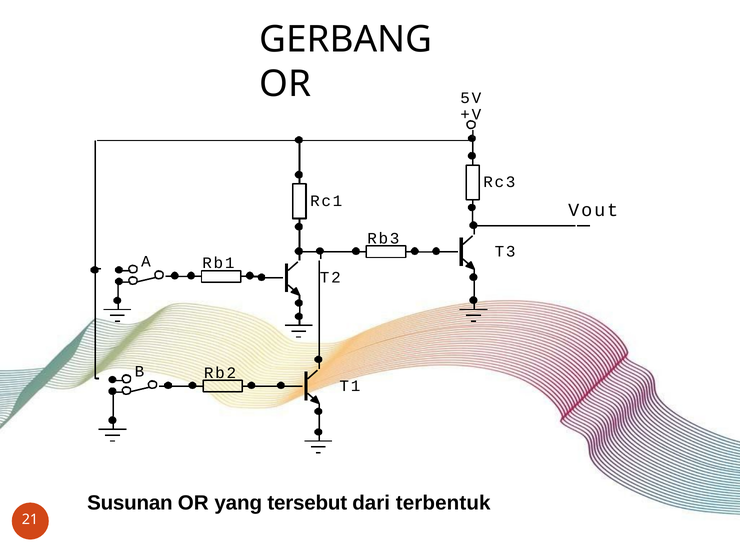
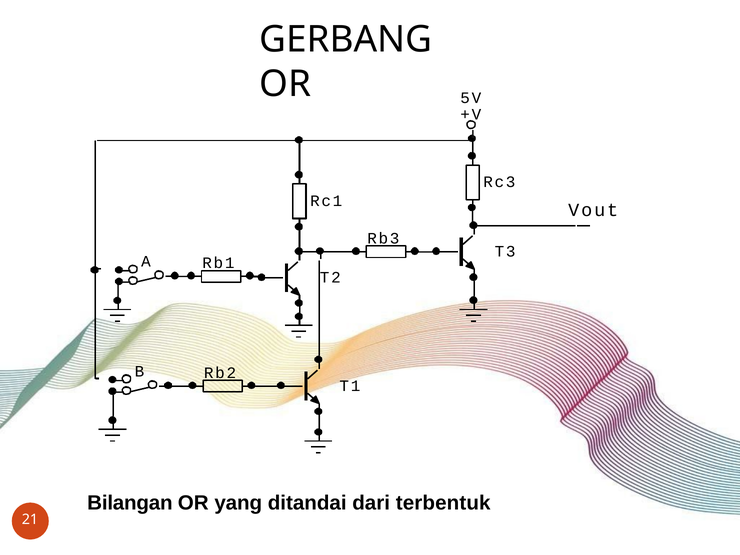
Susunan: Susunan -> Bilangan
tersebut: tersebut -> ditandai
